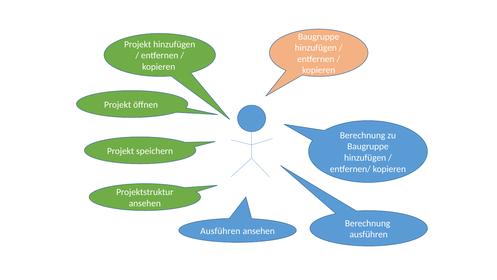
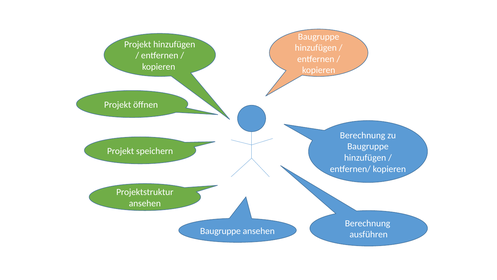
Ausführen at (220, 231): Ausführen -> Baugruppe
